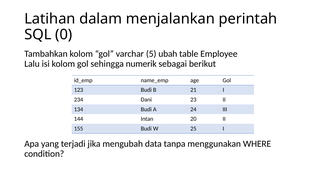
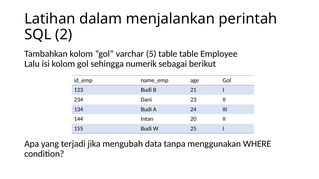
0: 0 -> 2
5 ubah: ubah -> table
